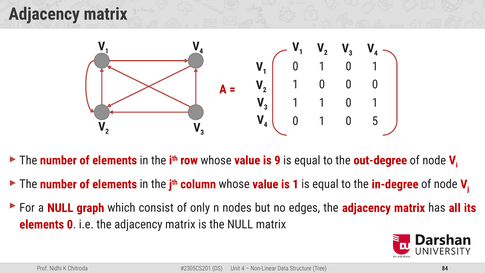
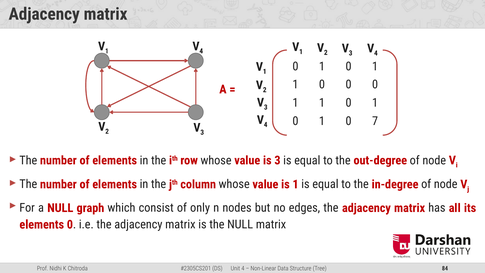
5: 5 -> 7
is 9: 9 -> 3
